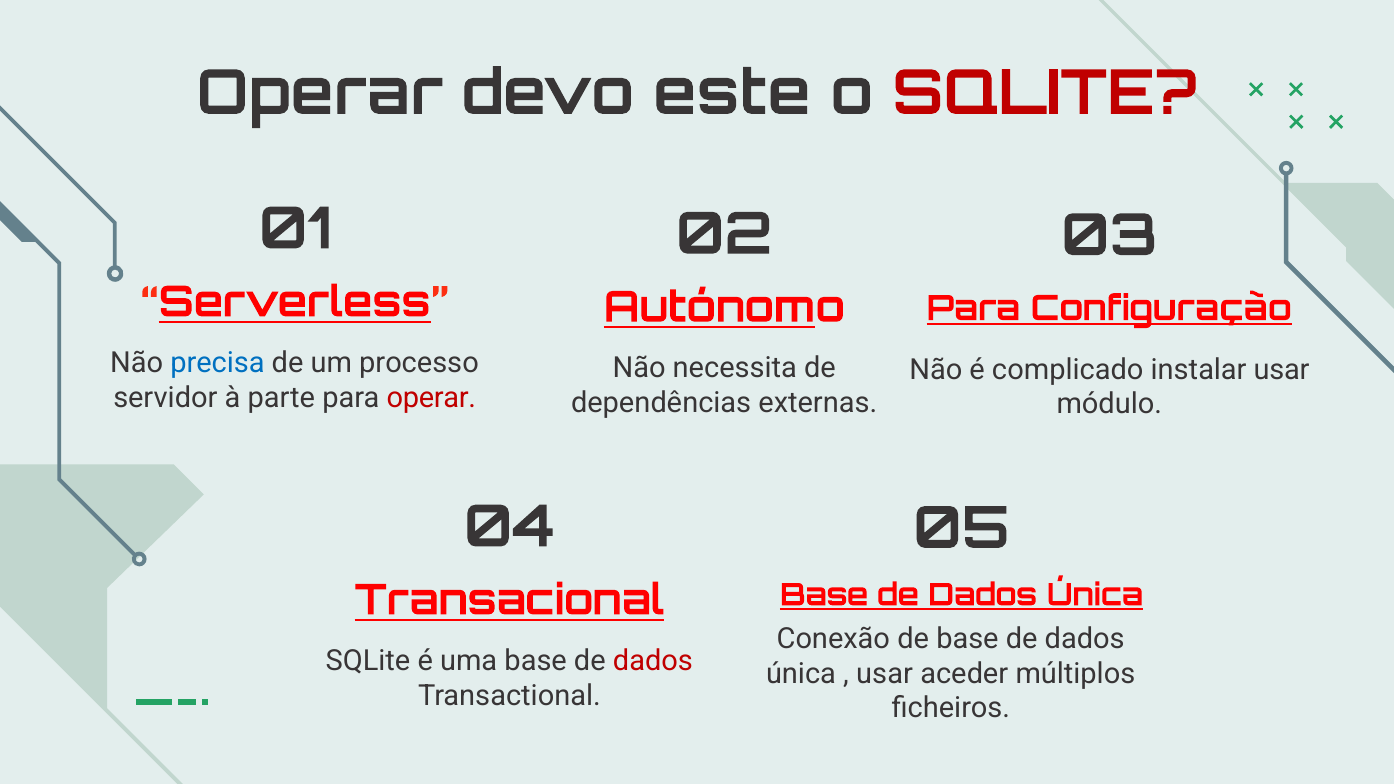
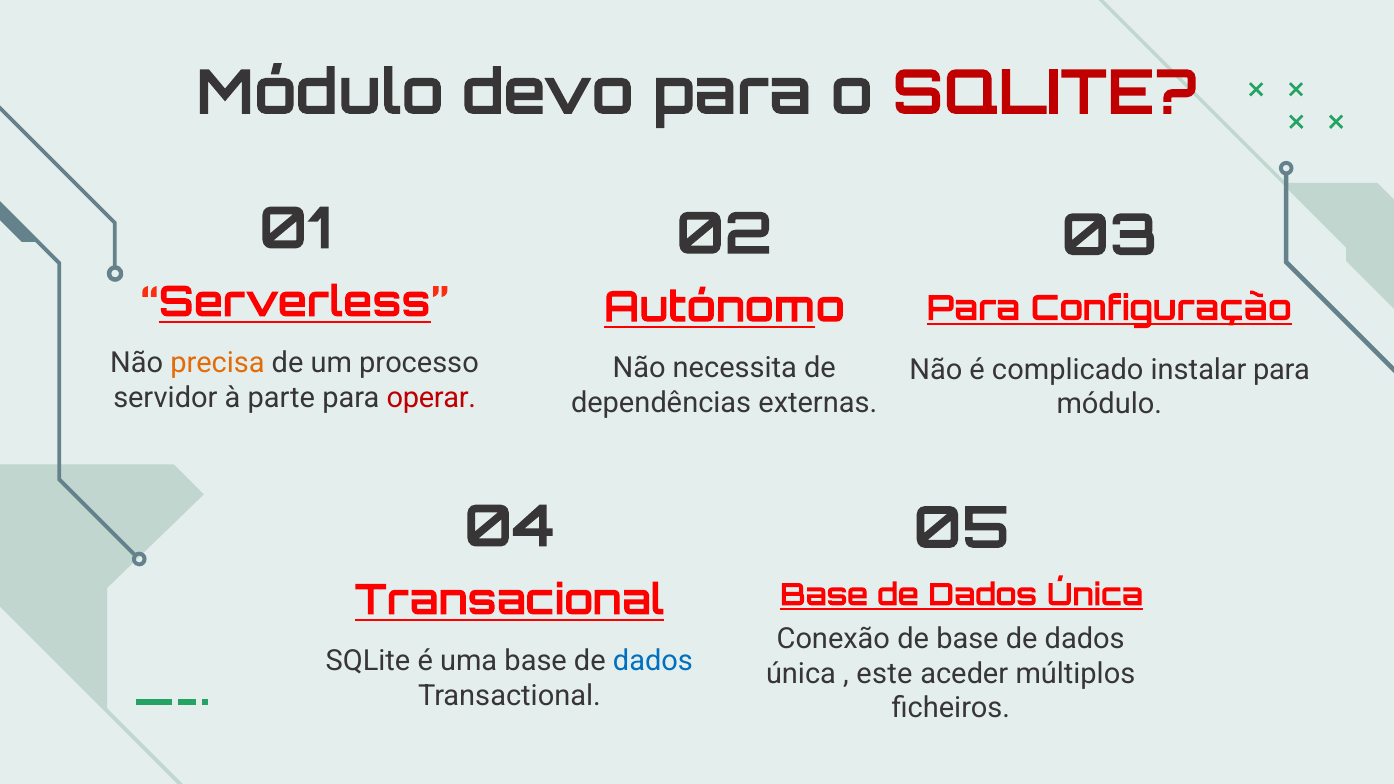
Operar at (320, 93): Operar -> Módulo
devo este: este -> para
precisa colour: blue -> orange
instalar usar: usar -> para
dados at (653, 661) colour: red -> blue
usar at (885, 674): usar -> este
